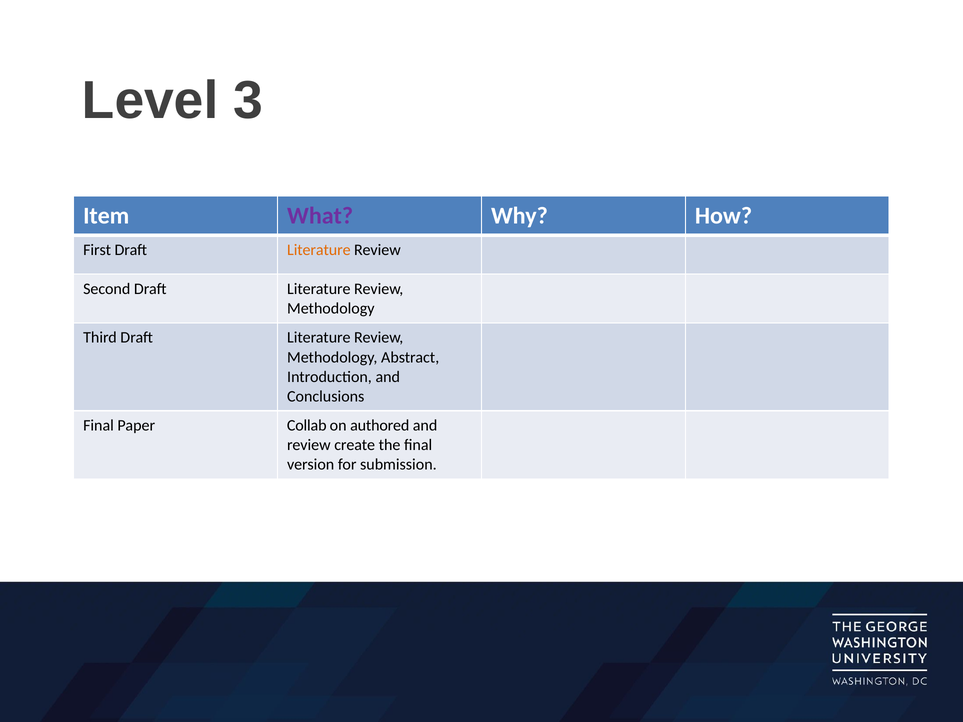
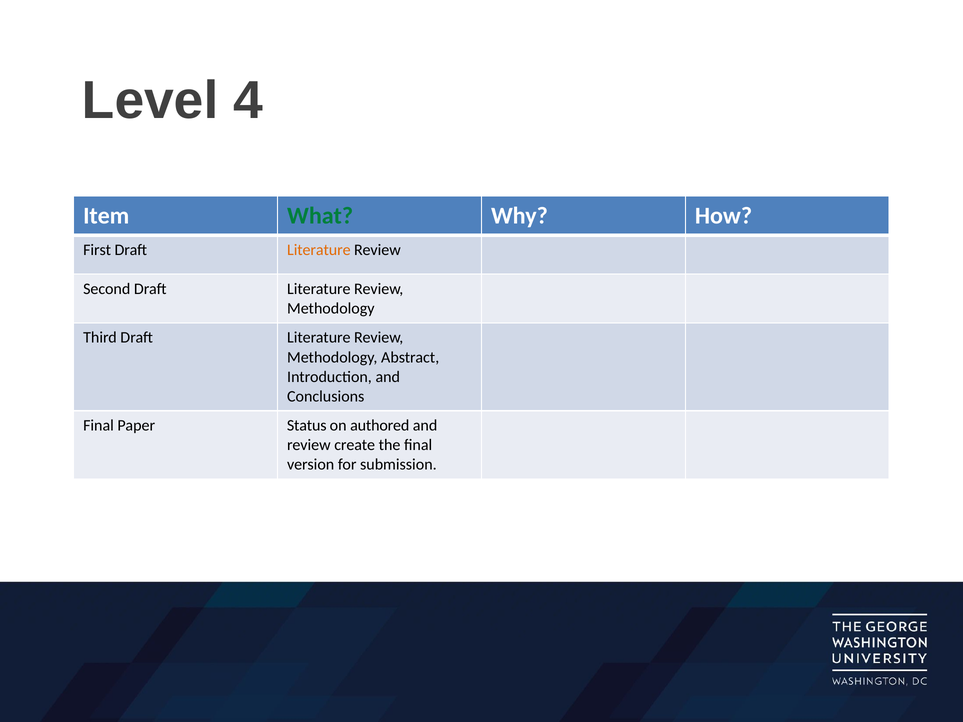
3: 3 -> 4
What colour: purple -> green
Collab: Collab -> Status
